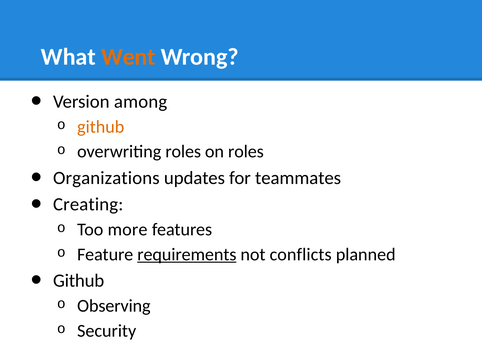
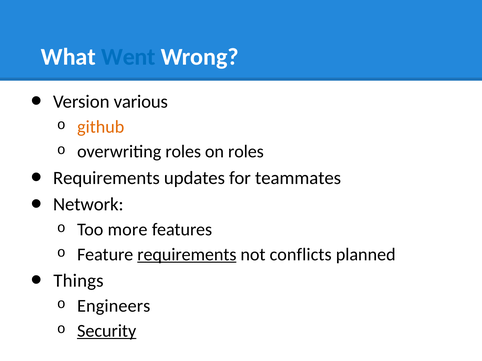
Went colour: orange -> blue
among: among -> various
Organizations at (106, 178): Organizations -> Requirements
Creating: Creating -> Network
Github at (79, 281): Github -> Things
Observing: Observing -> Engineers
Security underline: none -> present
